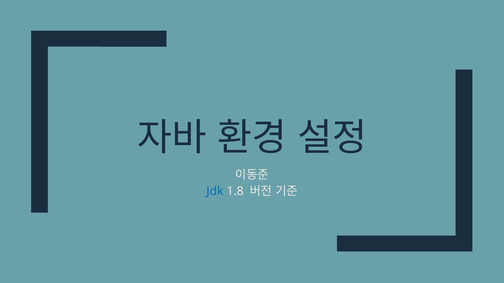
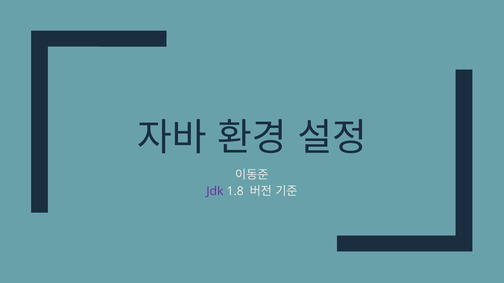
Jdk colour: blue -> purple
